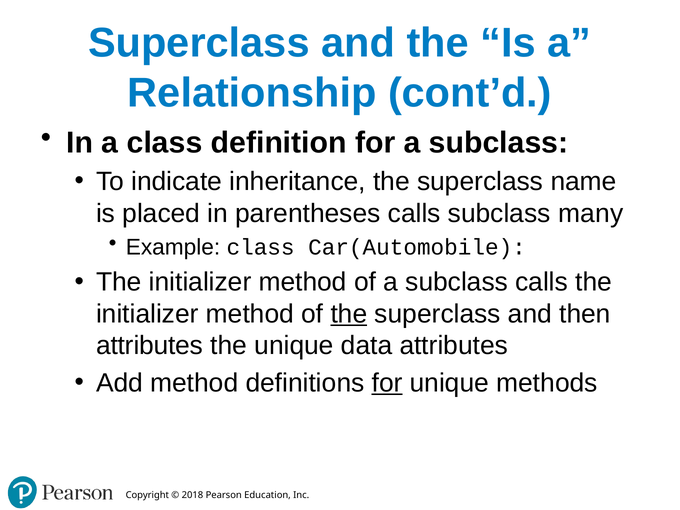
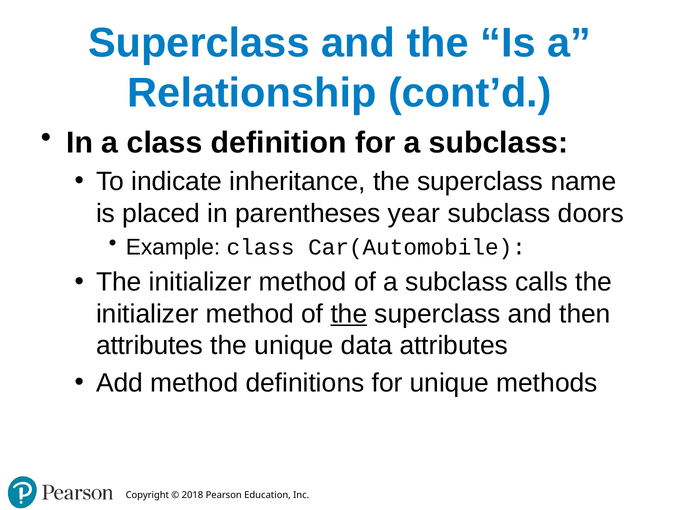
parentheses calls: calls -> year
many: many -> doors
for at (387, 383) underline: present -> none
